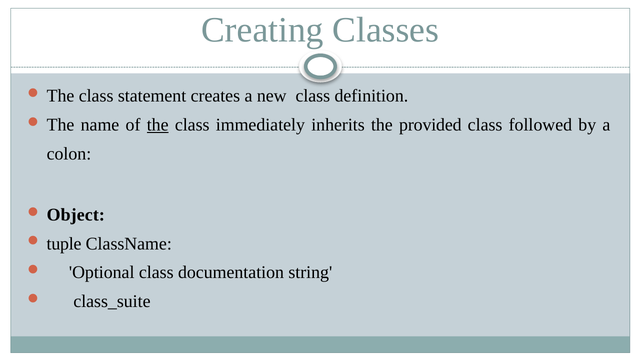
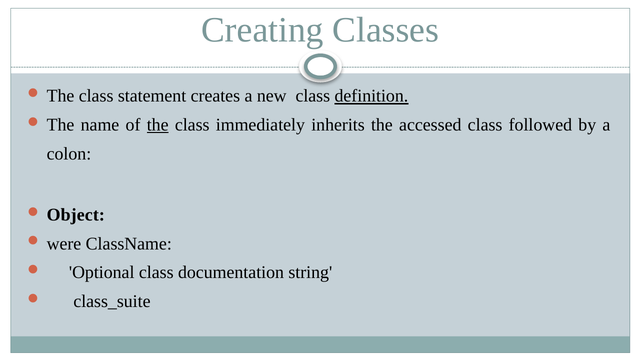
definition underline: none -> present
provided: provided -> accessed
tuple: tuple -> were
